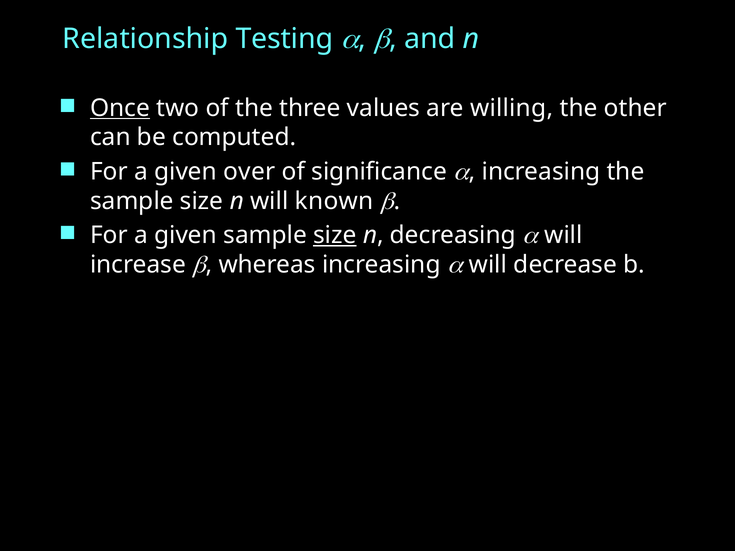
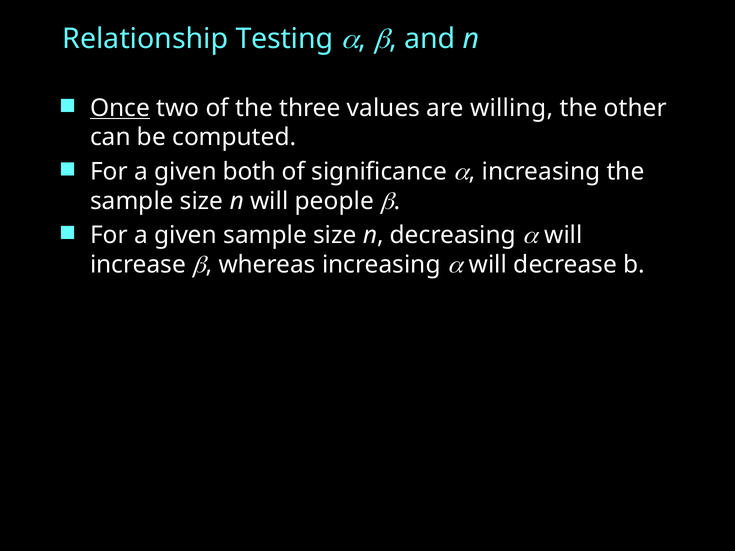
over: over -> both
known: known -> people
size at (335, 235) underline: present -> none
